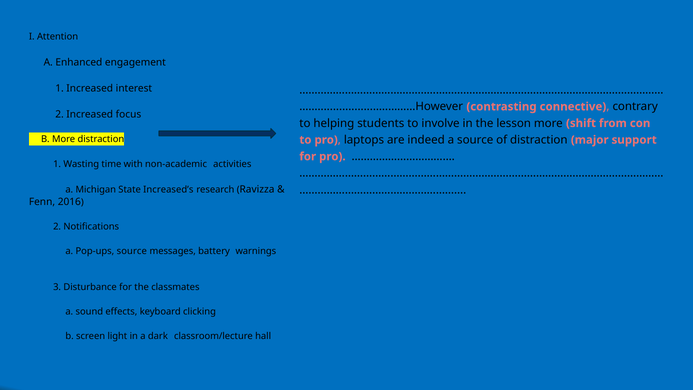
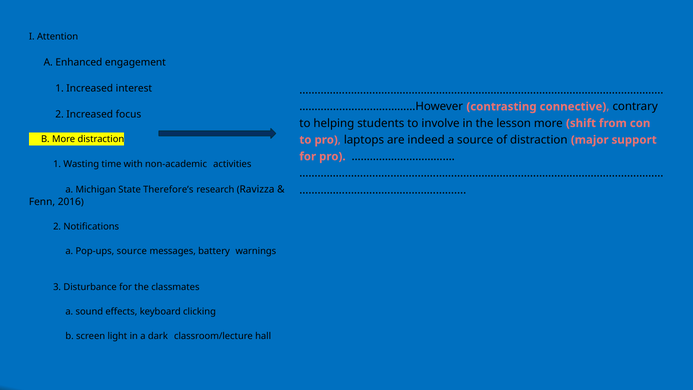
Increased’s: Increased’s -> Therefore’s
